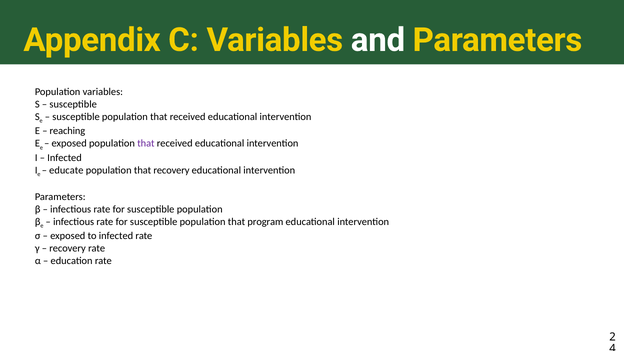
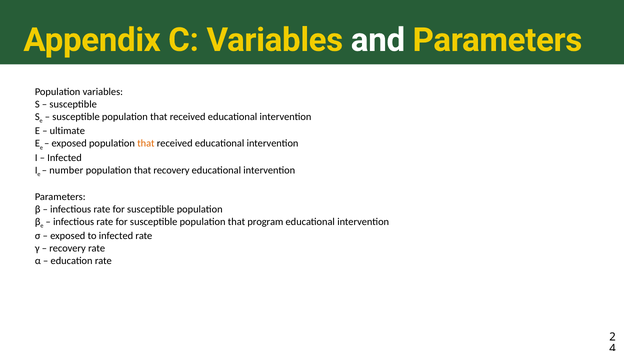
reaching: reaching -> ultimate
that at (146, 144) colour: purple -> orange
educate: educate -> number
